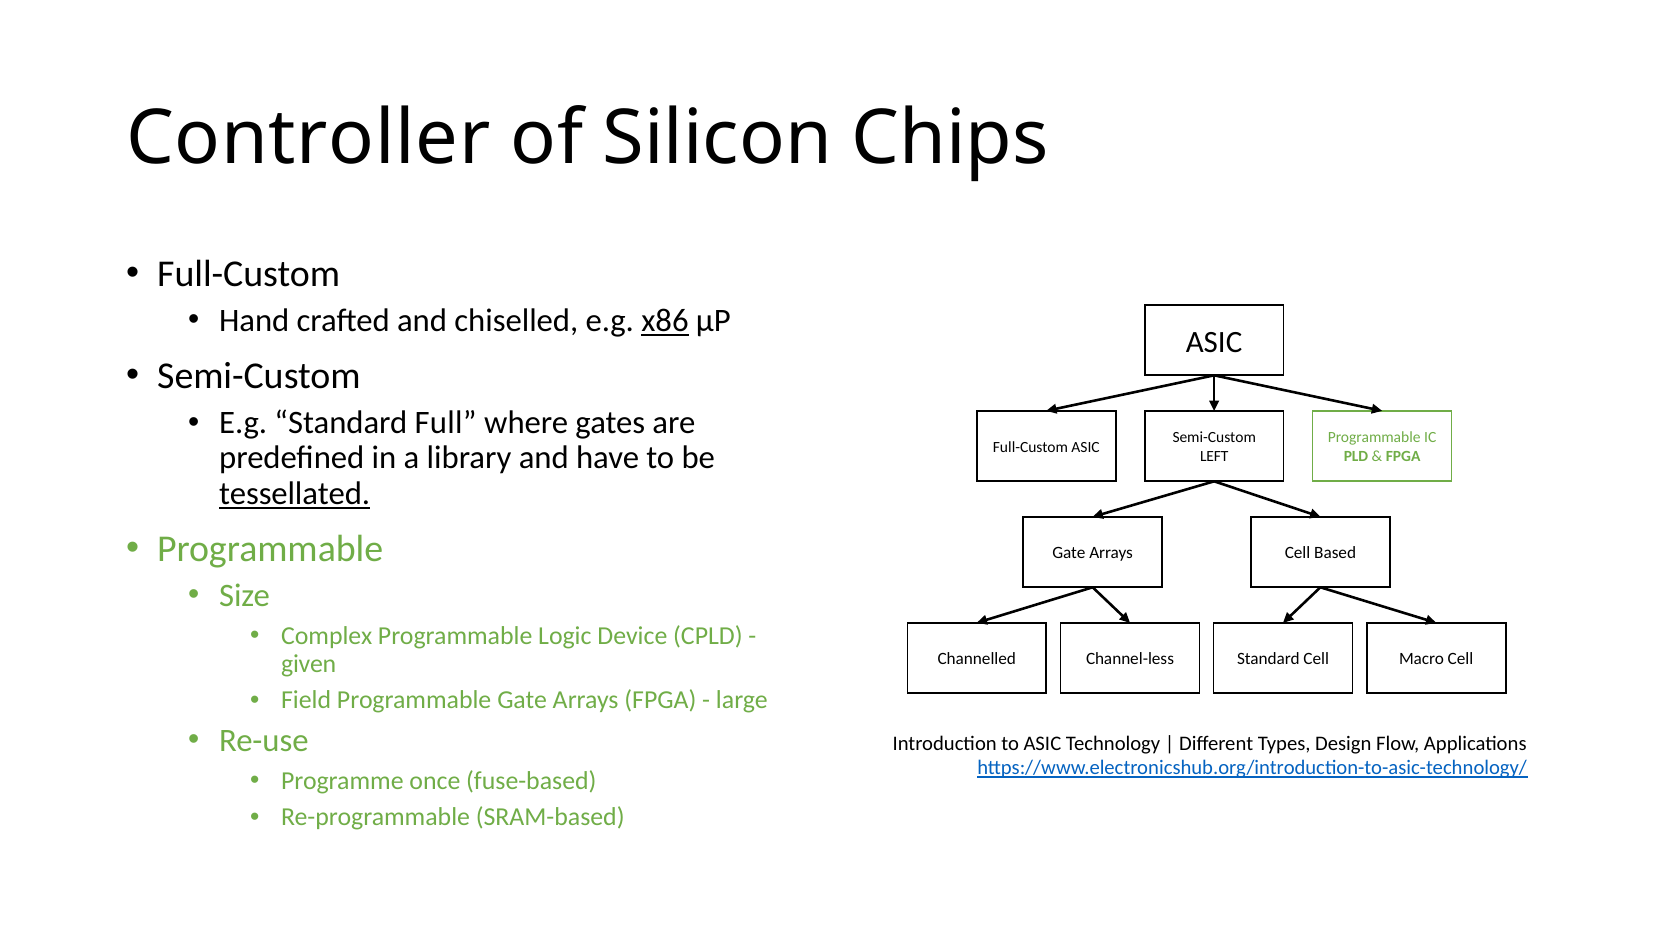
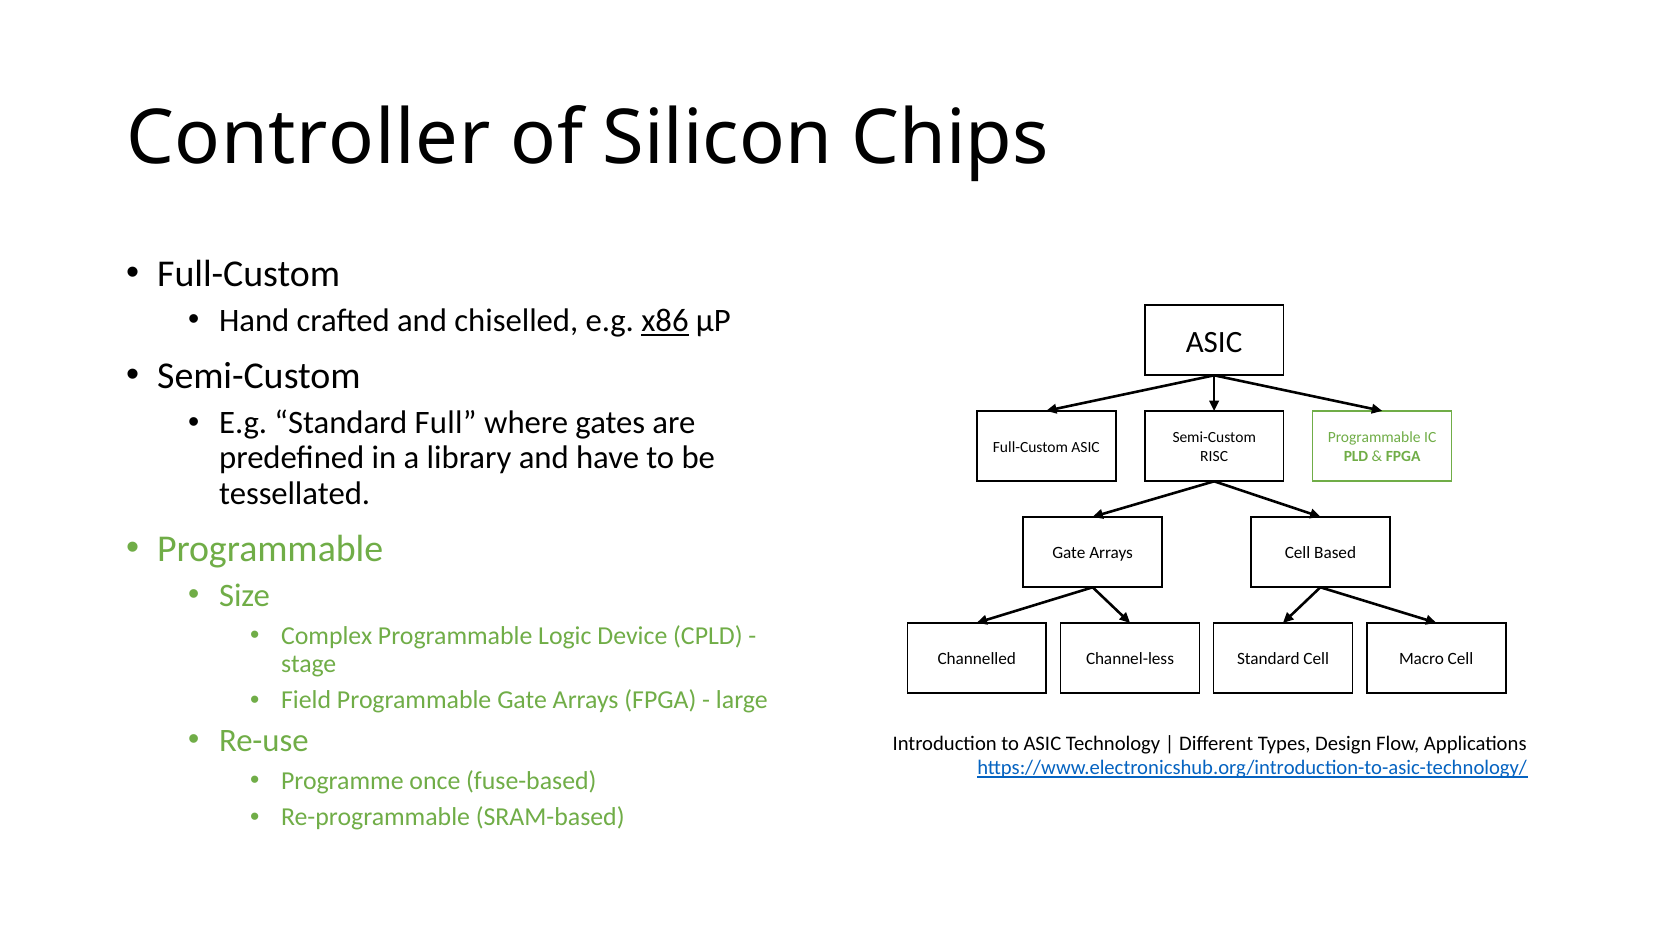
LEFT: LEFT -> RISC
tessellated underline: present -> none
given: given -> stage
